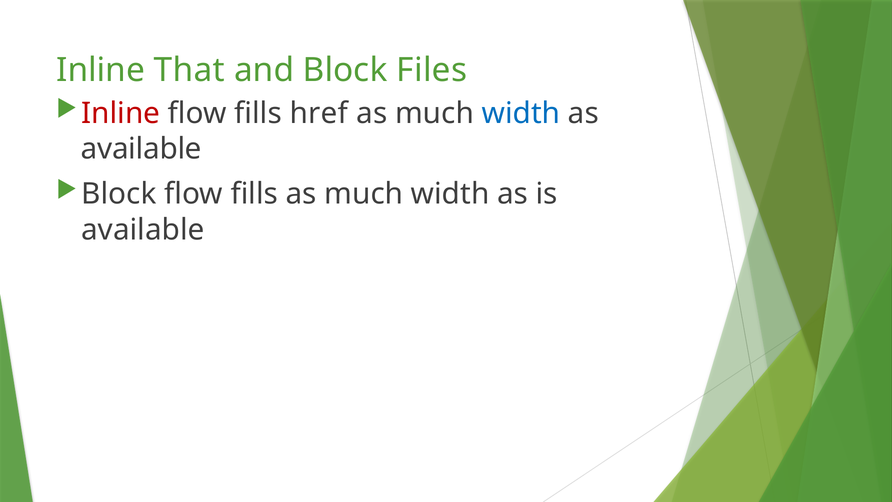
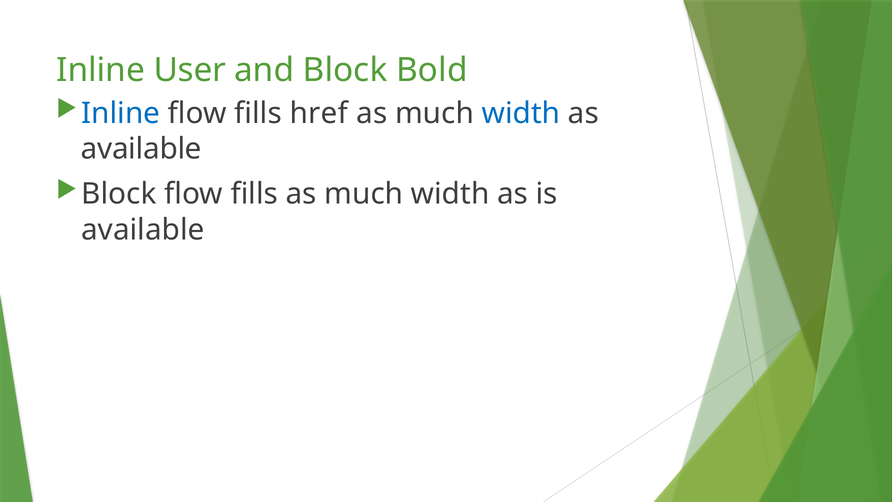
That: That -> User
Files: Files -> Bold
Inline at (121, 113) colour: red -> blue
